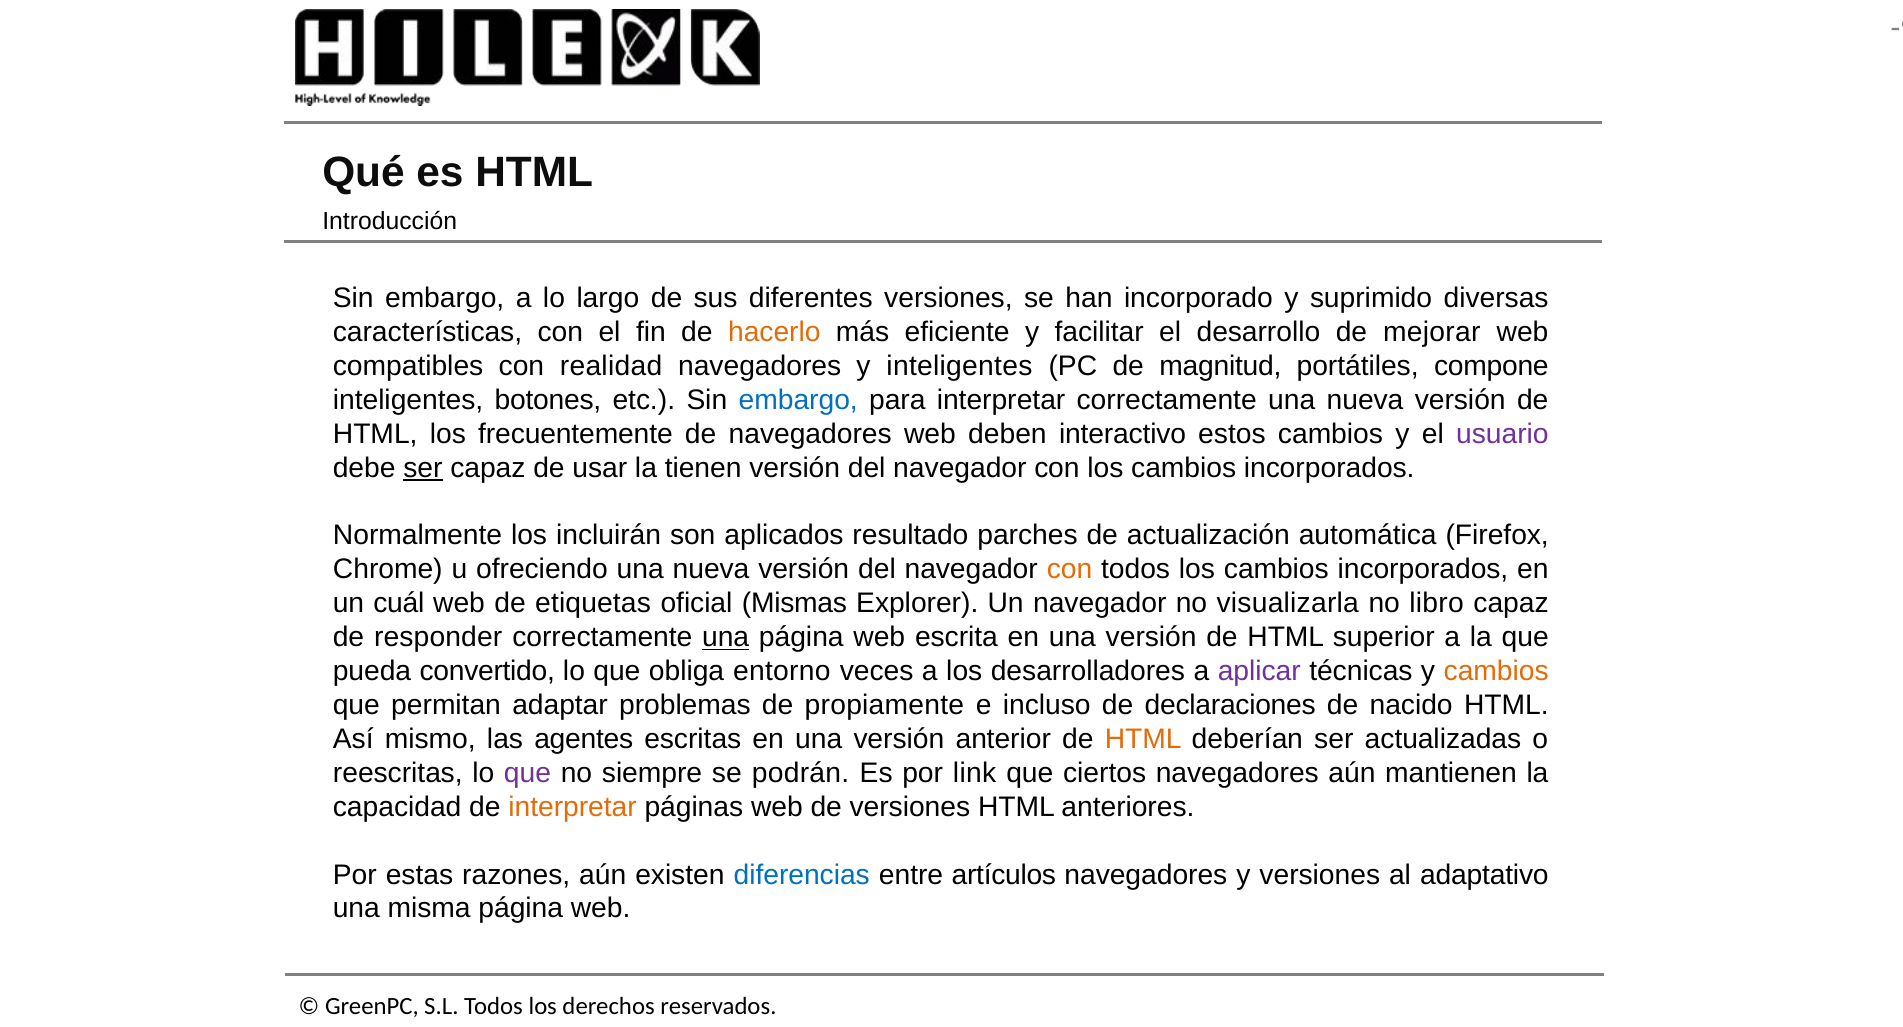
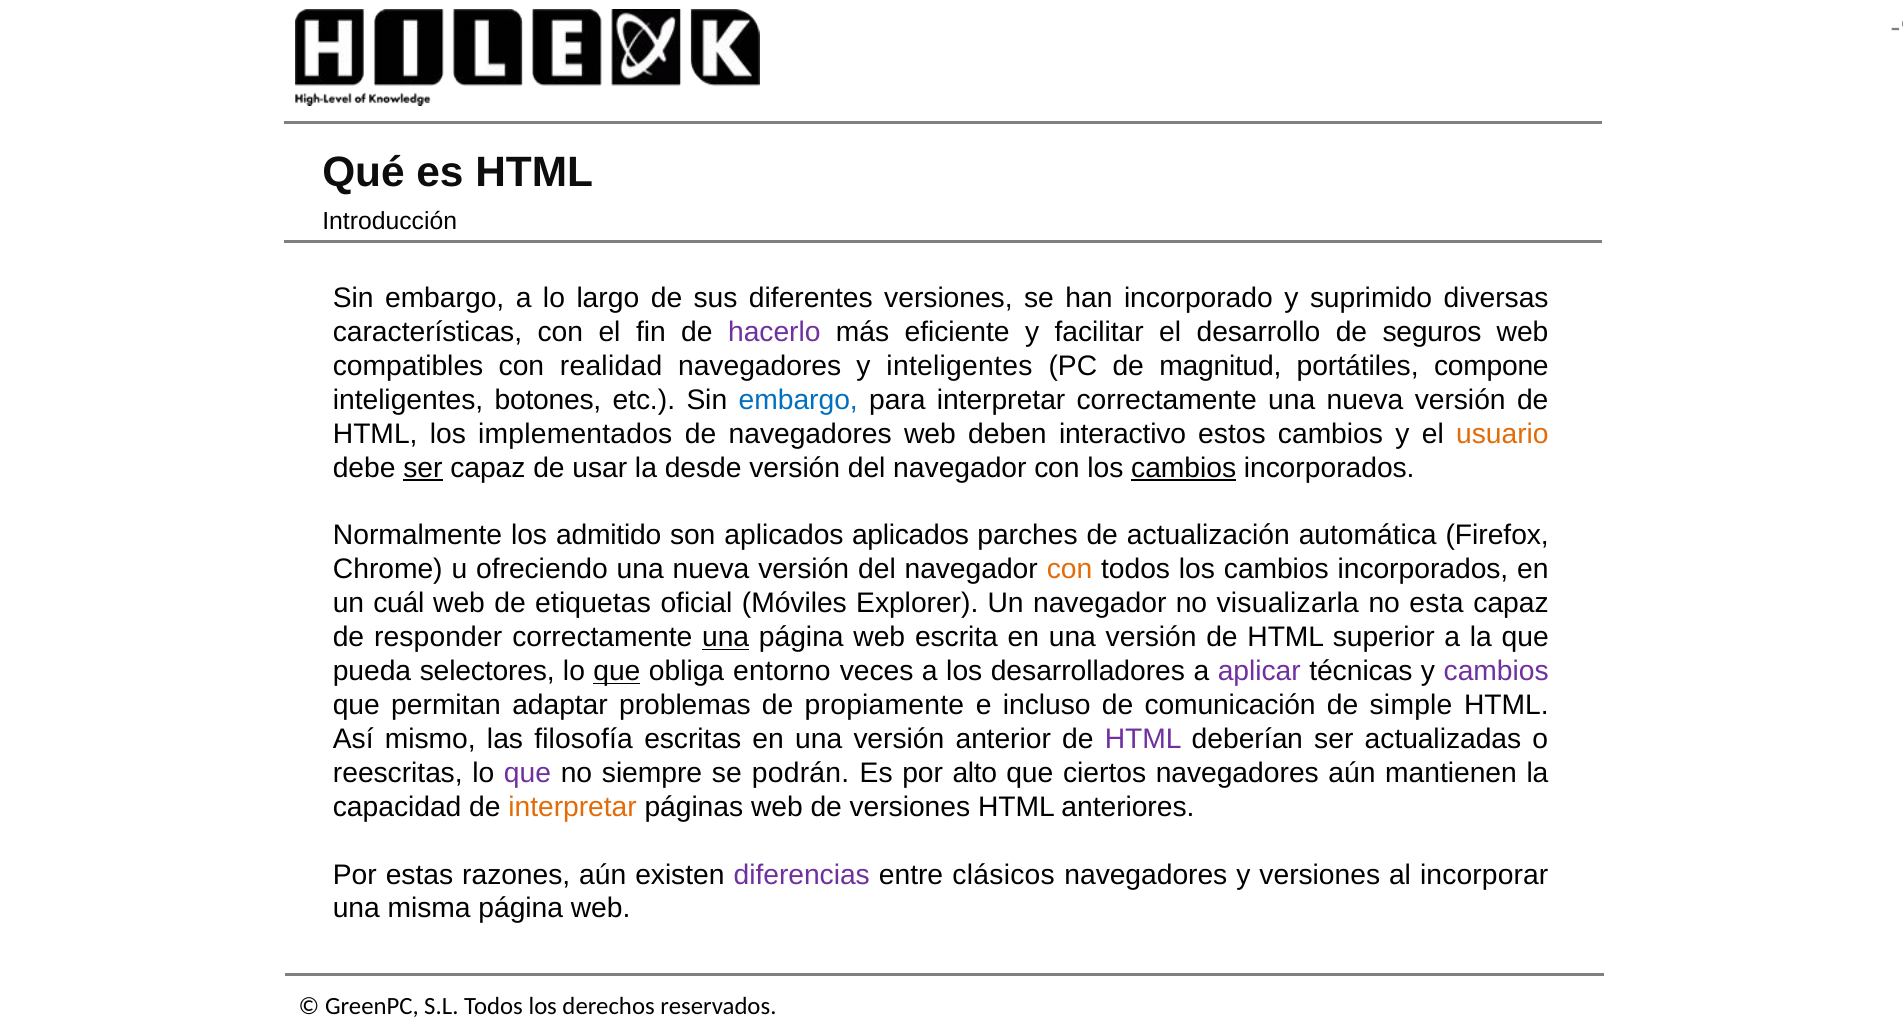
hacerlo colour: orange -> purple
mejorar: mejorar -> seguros
frecuentemente: frecuentemente -> implementados
usuario colour: purple -> orange
tienen: tienen -> desde
cambios at (1184, 468) underline: none -> present
incluirán: incluirán -> admitido
aplicados resultado: resultado -> aplicados
Mismas: Mismas -> Móviles
libro: libro -> esta
convertido: convertido -> selectores
que at (617, 671) underline: none -> present
cambios at (1496, 671) colour: orange -> purple
declaraciones: declaraciones -> comunicación
nacido: nacido -> simple
agentes: agentes -> filosofía
HTML at (1143, 739) colour: orange -> purple
link: link -> alto
diferencias colour: blue -> purple
artículos: artículos -> clásicos
adaptativo: adaptativo -> incorporar
